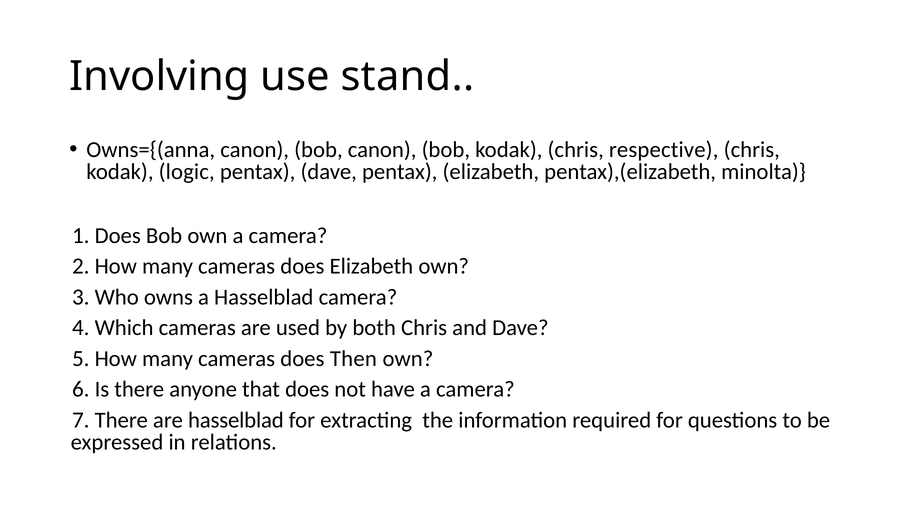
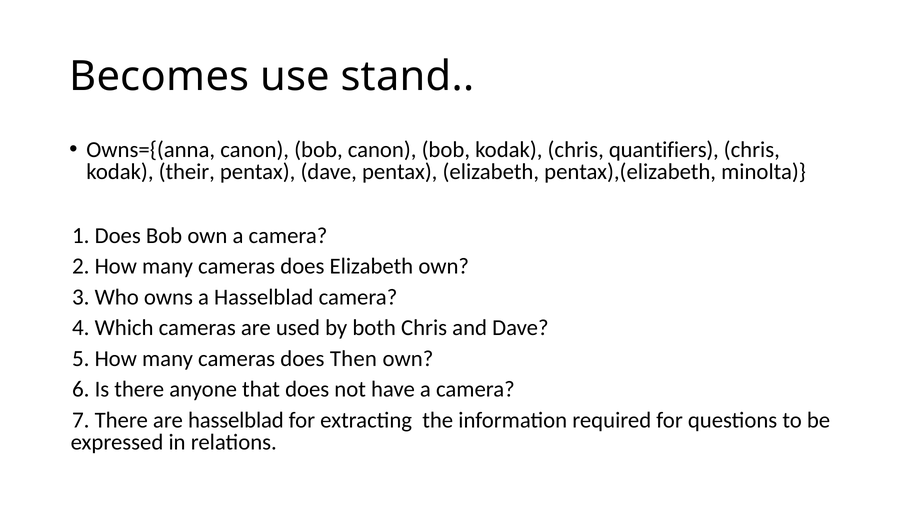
Involving: Involving -> Becomes
respective: respective -> quantifiers
logic: logic -> their
